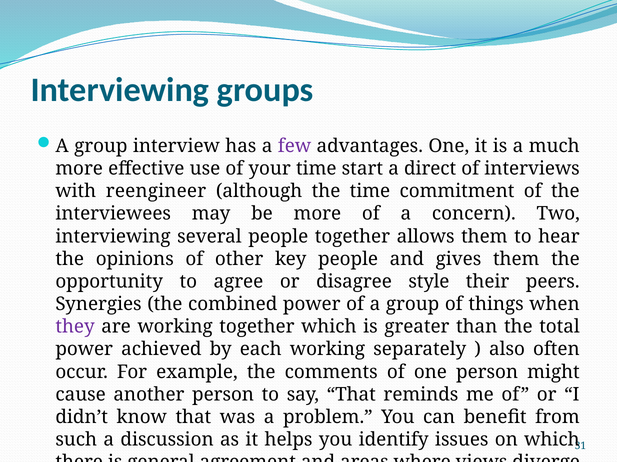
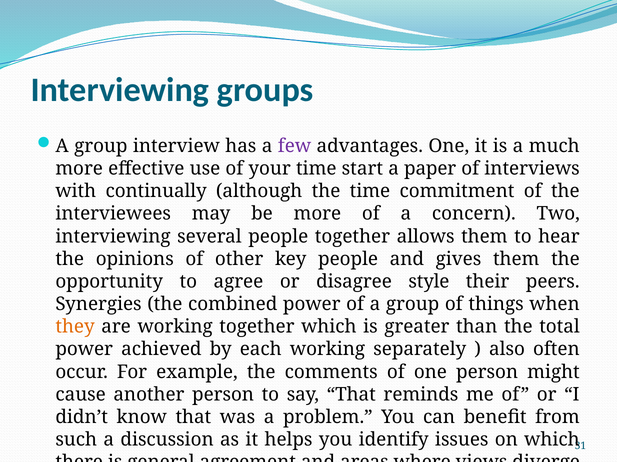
direct: direct -> paper
reengineer: reengineer -> continually
they colour: purple -> orange
